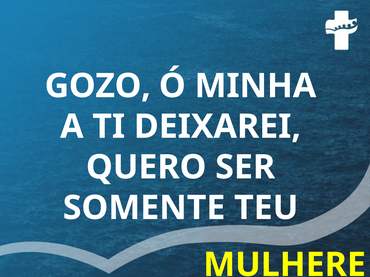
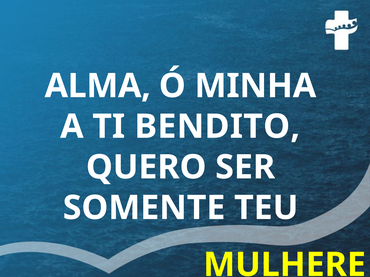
GOZO: GOZO -> ALMA
DEIXAREI: DEIXAREI -> BENDITO
